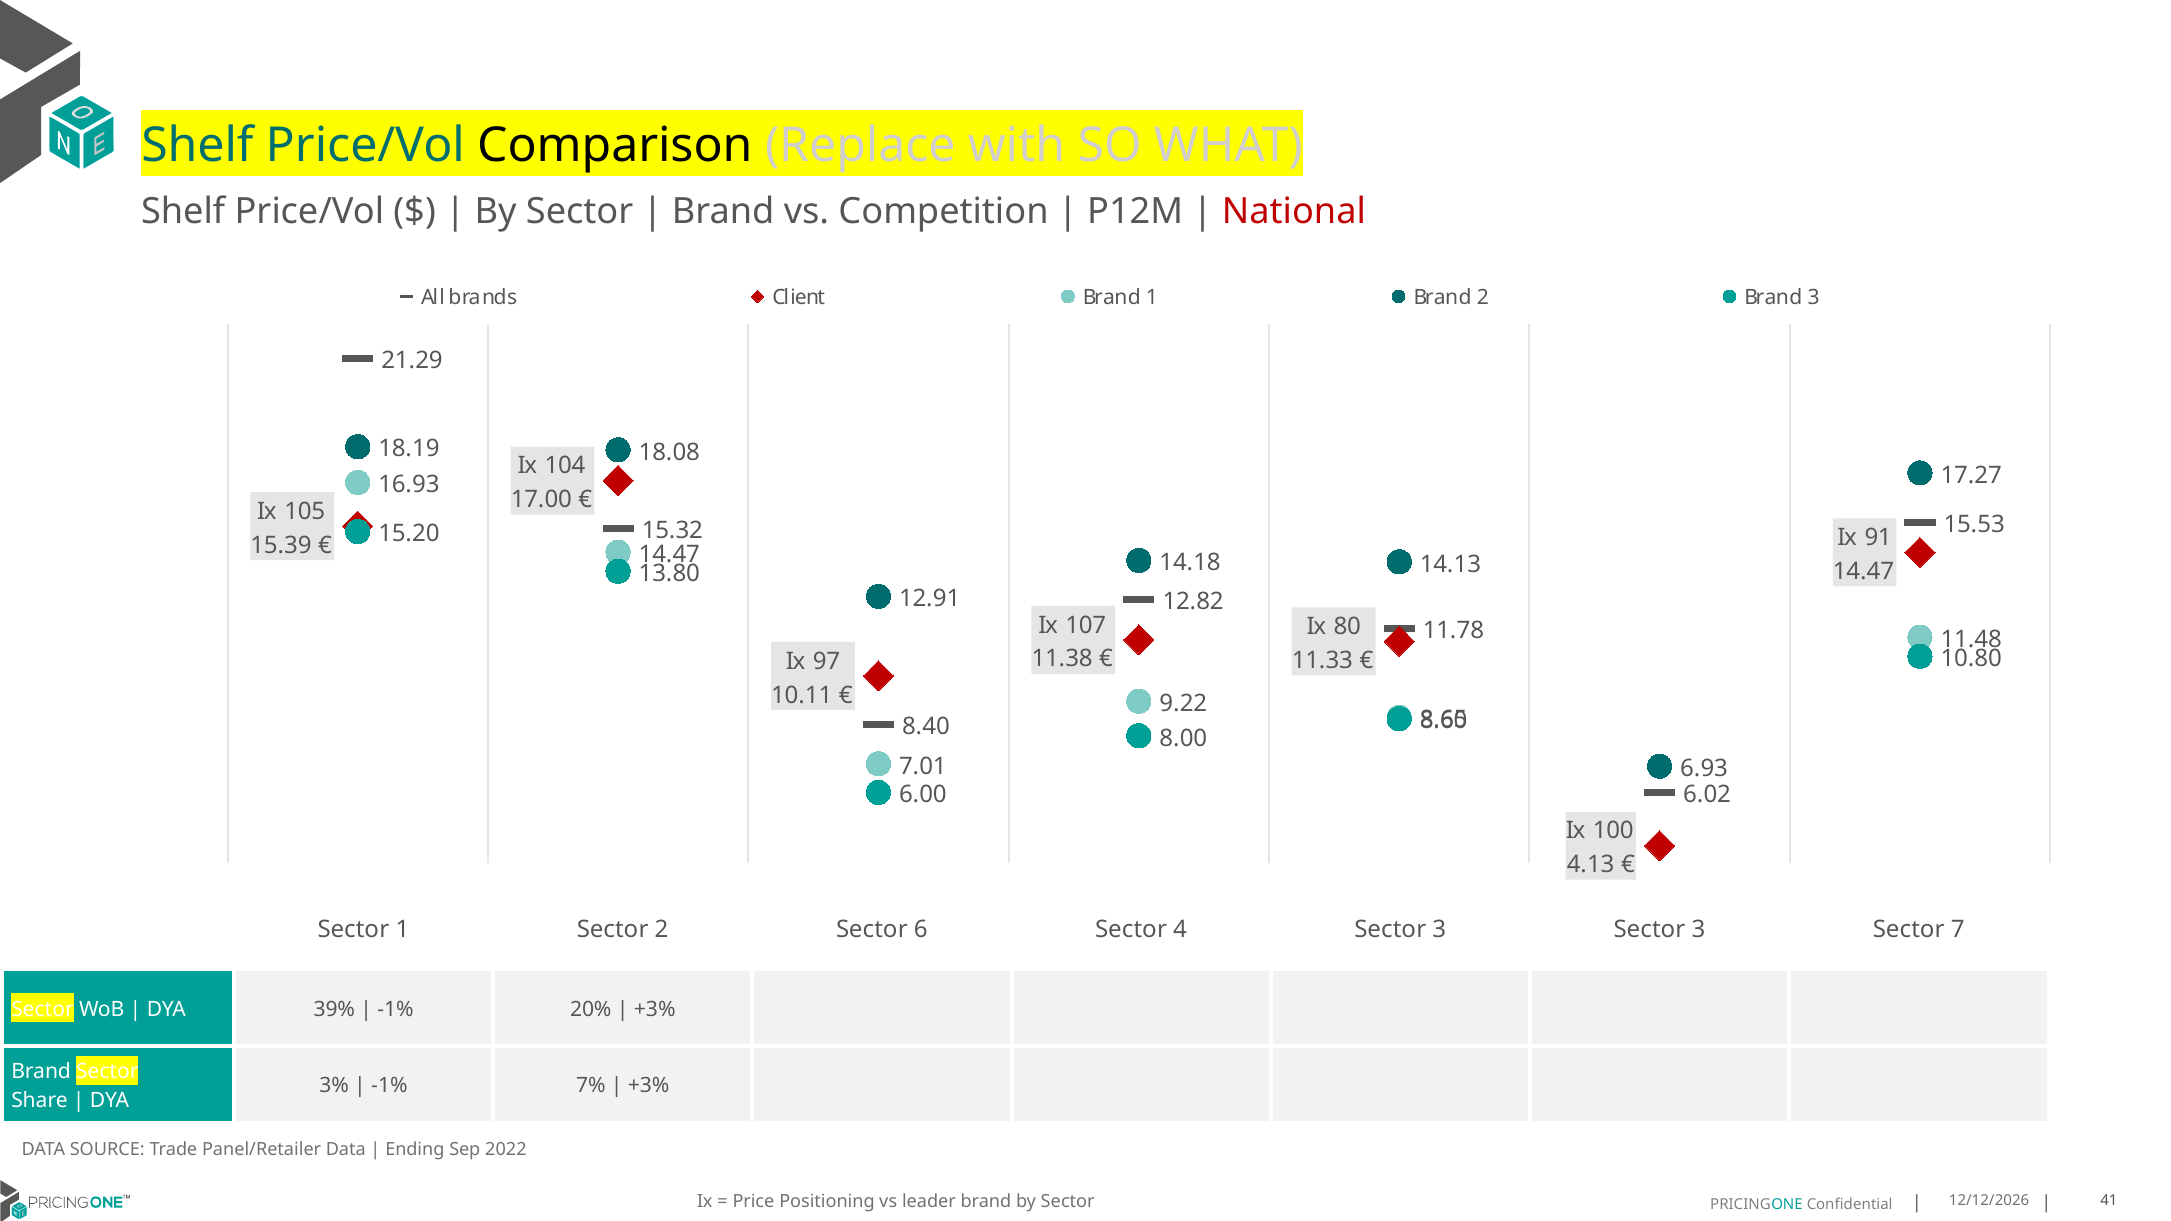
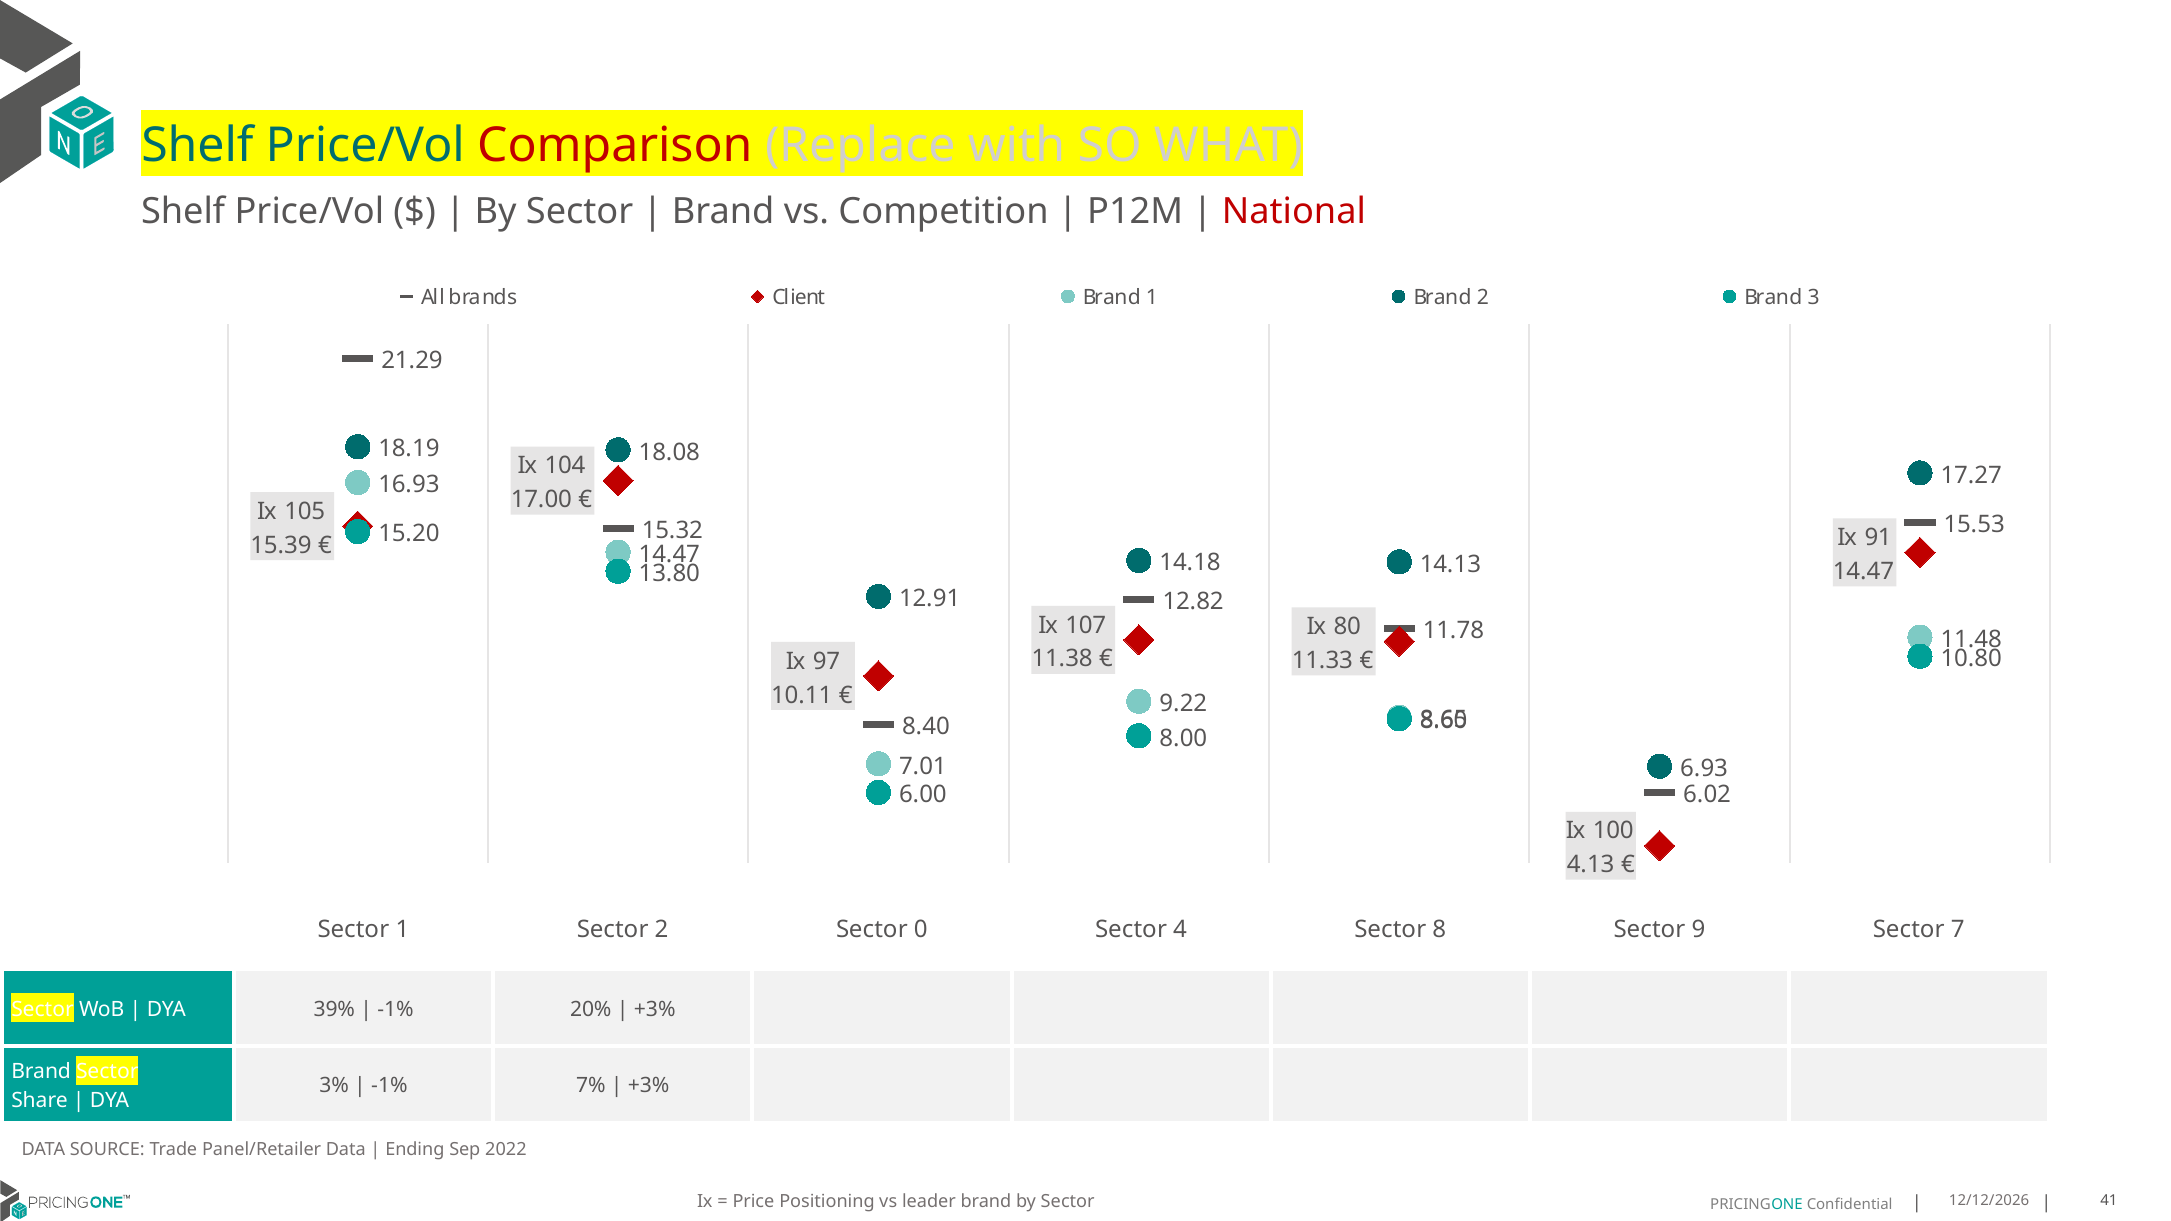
Comparison colour: black -> red
6: 6 -> 0
4 Sector 3: 3 -> 8
3 at (1699, 930): 3 -> 9
